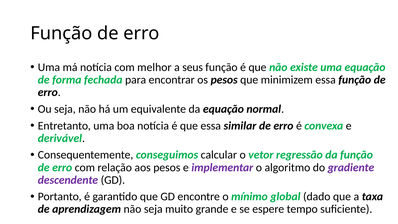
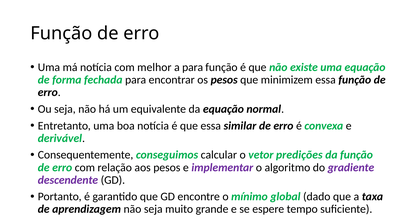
a seus: seus -> para
regressão: regressão -> predições
